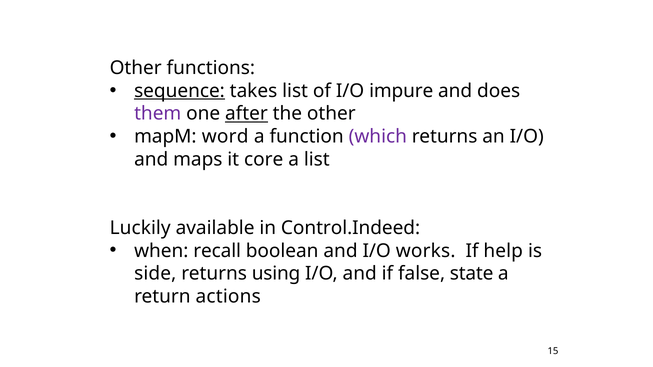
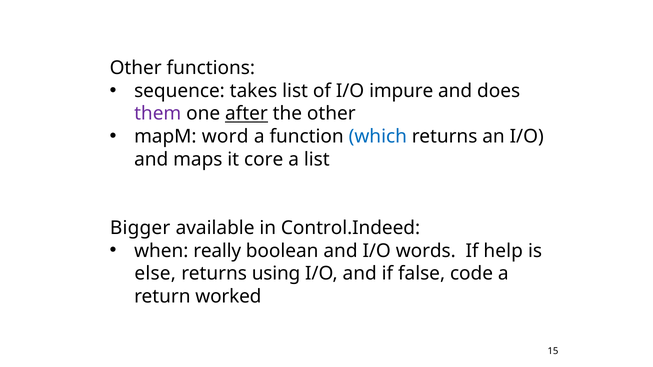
sequence underline: present -> none
which colour: purple -> blue
Luckily: Luckily -> Bigger
recall: recall -> really
works: works -> words
side: side -> else
state: state -> code
actions: actions -> worked
